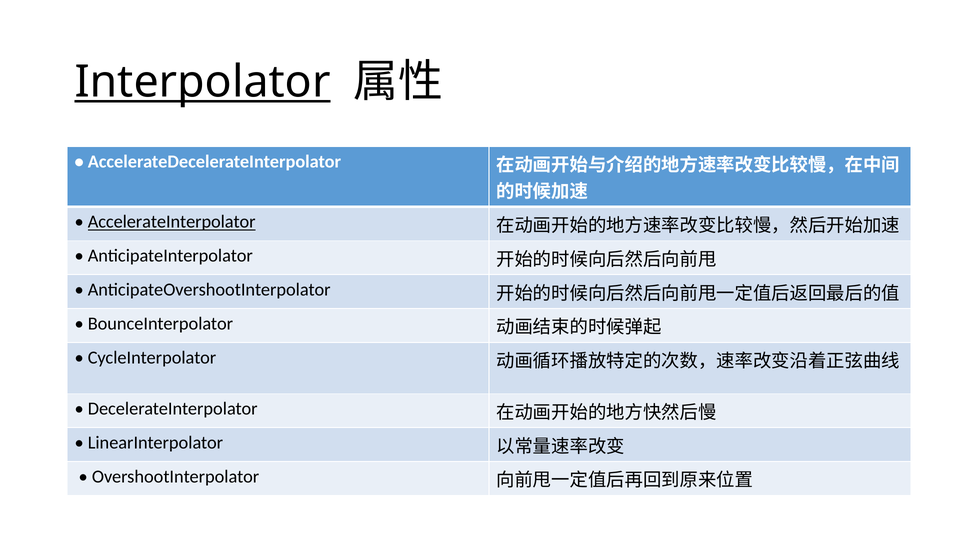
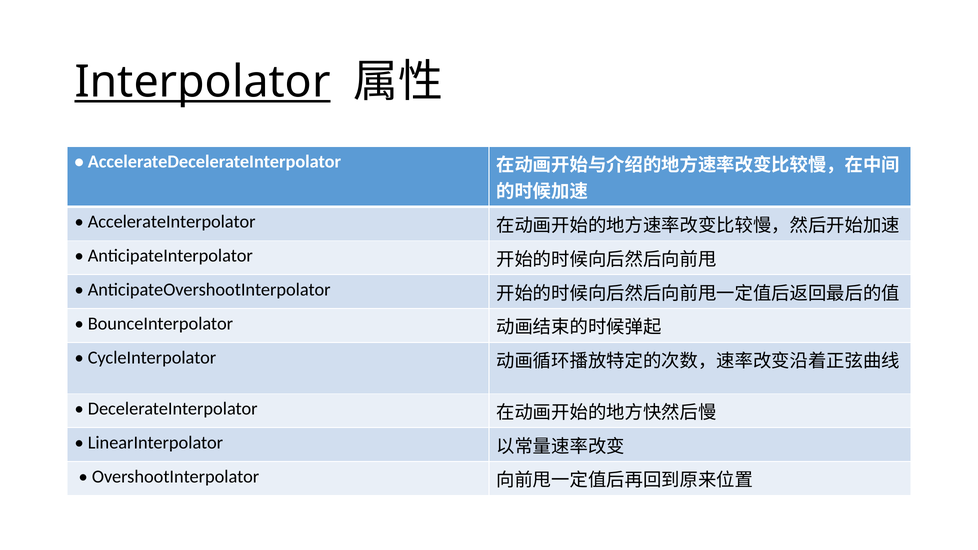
AccelerateInterpolator underline: present -> none
